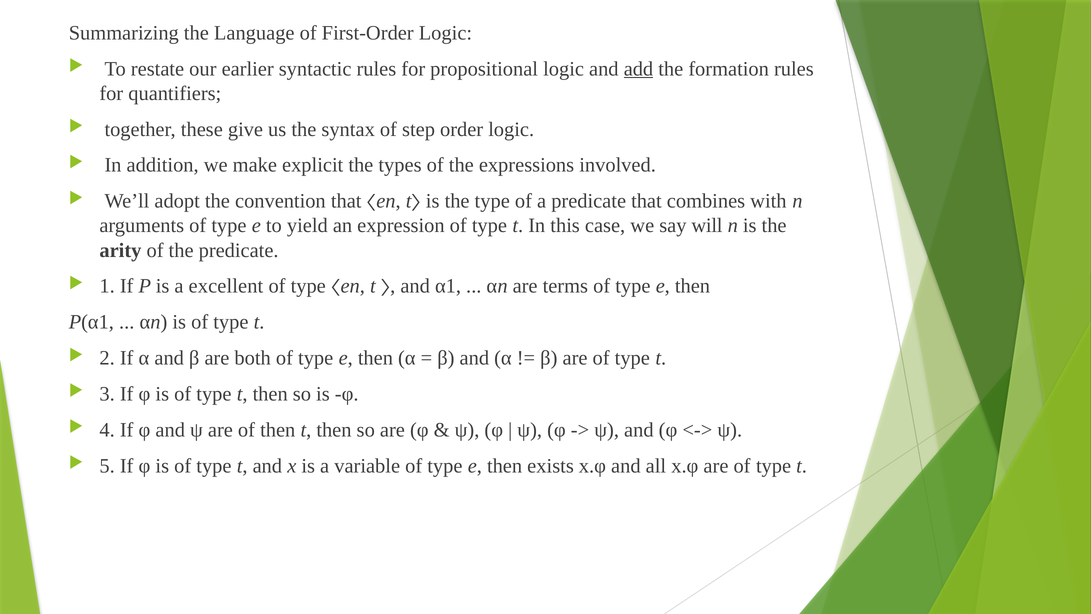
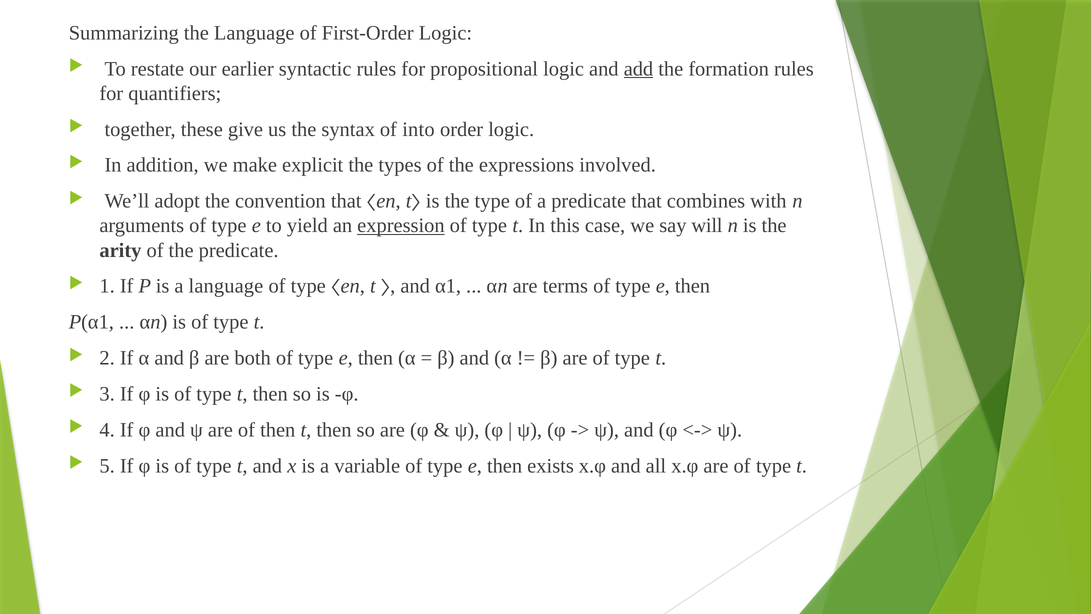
step: step -> into
expression underline: none -> present
a excellent: excellent -> language
